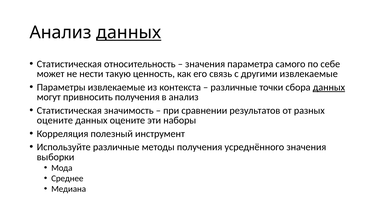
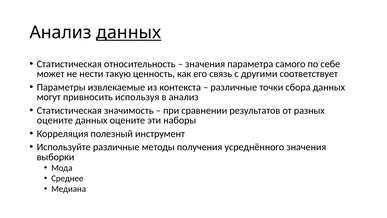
другими извлекаемые: извлекаемые -> соответствует
данных at (329, 87) underline: present -> none
привносить получения: получения -> используя
